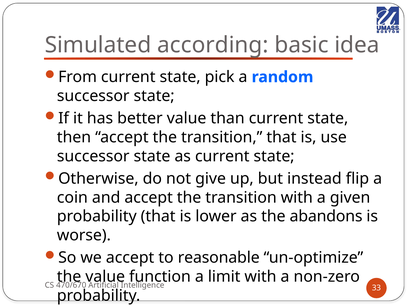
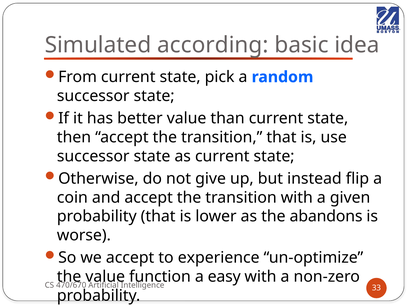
reasonable: reasonable -> experience
limit: limit -> easy
